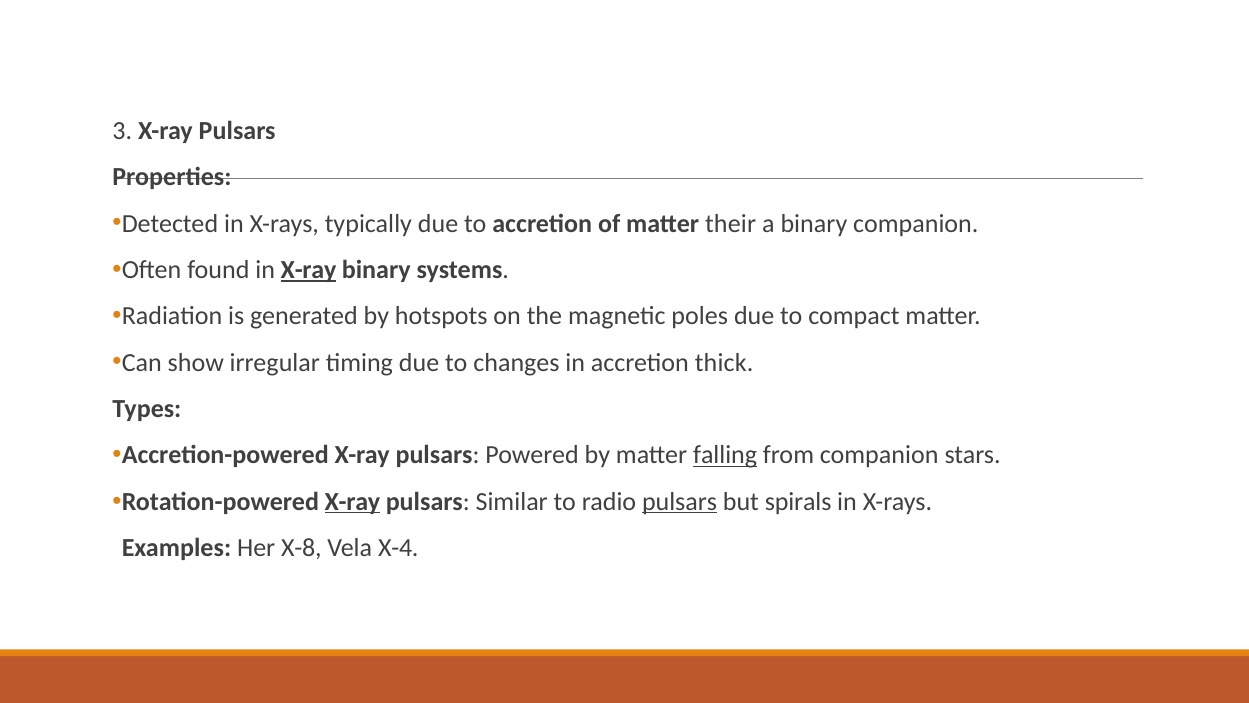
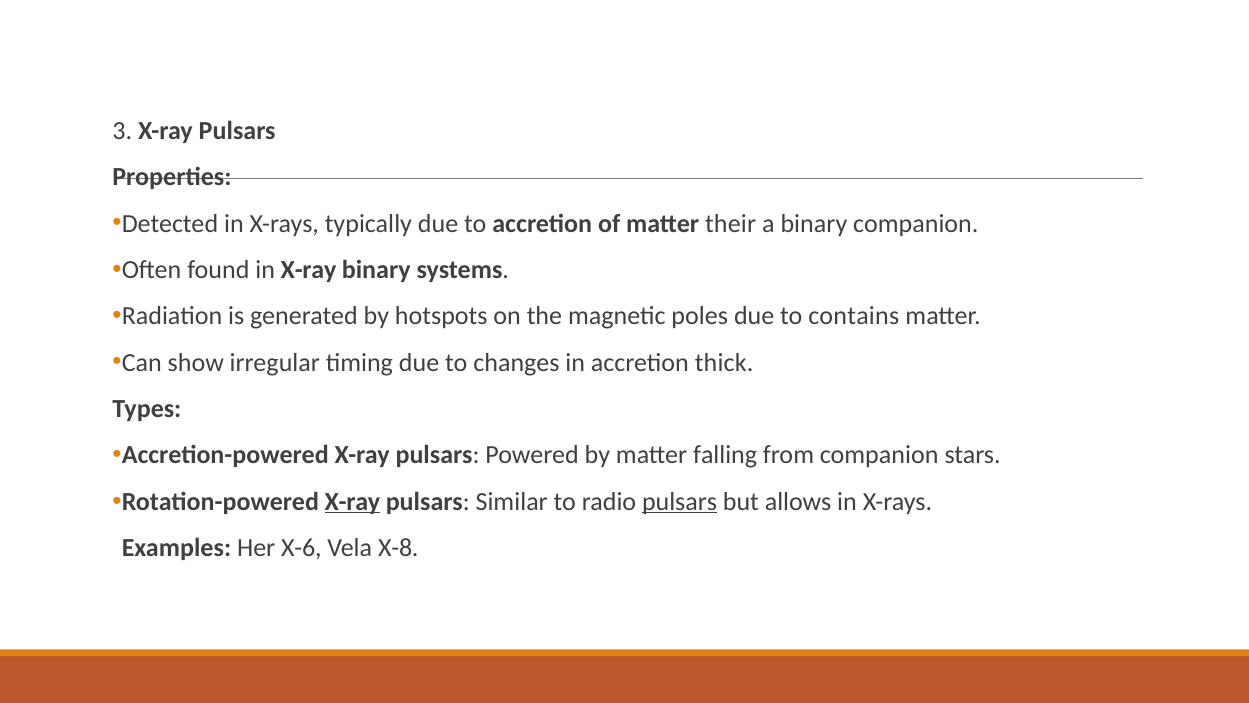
X-ray at (309, 270) underline: present -> none
compact: compact -> contains
falling underline: present -> none
spirals: spirals -> allows
X-8: X-8 -> X-6
X-4: X-4 -> X-8
